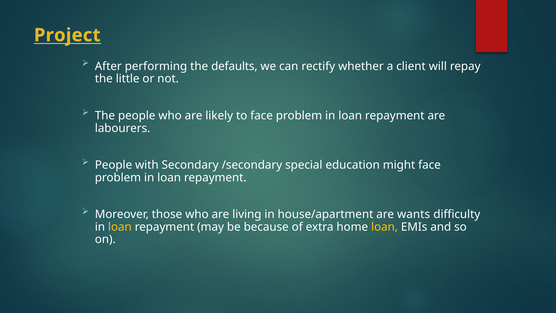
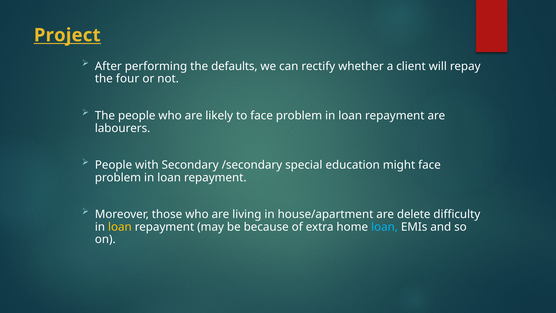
little: little -> four
wants: wants -> delete
loan at (385, 227) colour: yellow -> light blue
